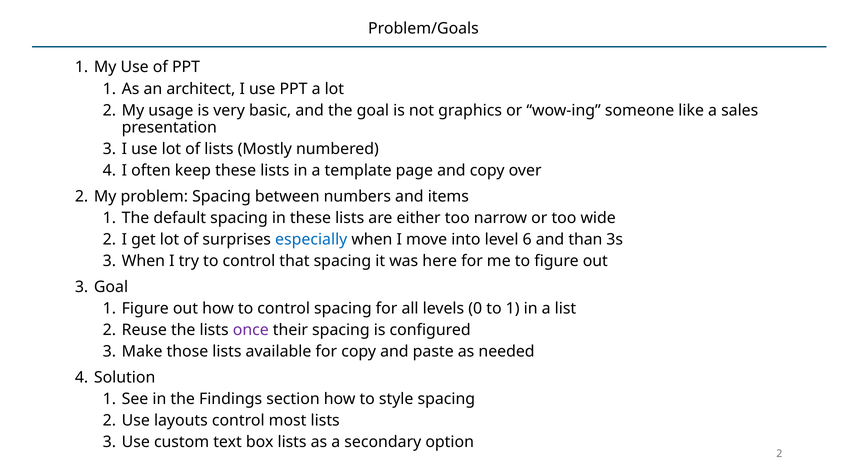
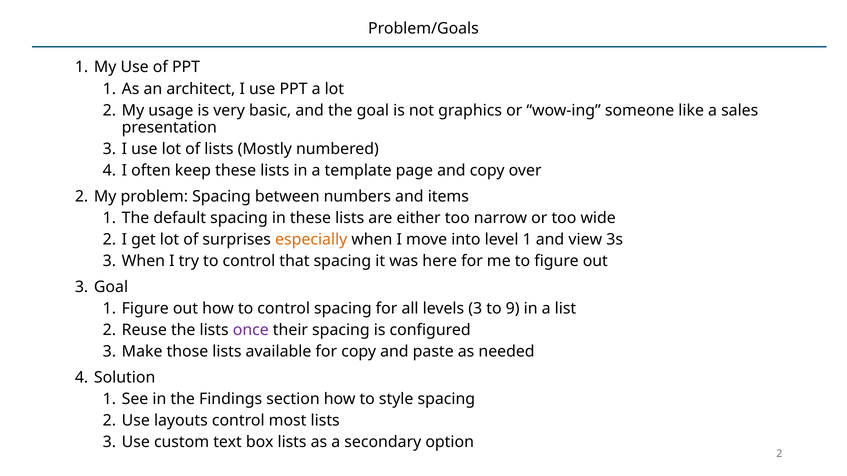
especially colour: blue -> orange
level 6: 6 -> 1
than: than -> view
levels 0: 0 -> 3
to 1: 1 -> 9
